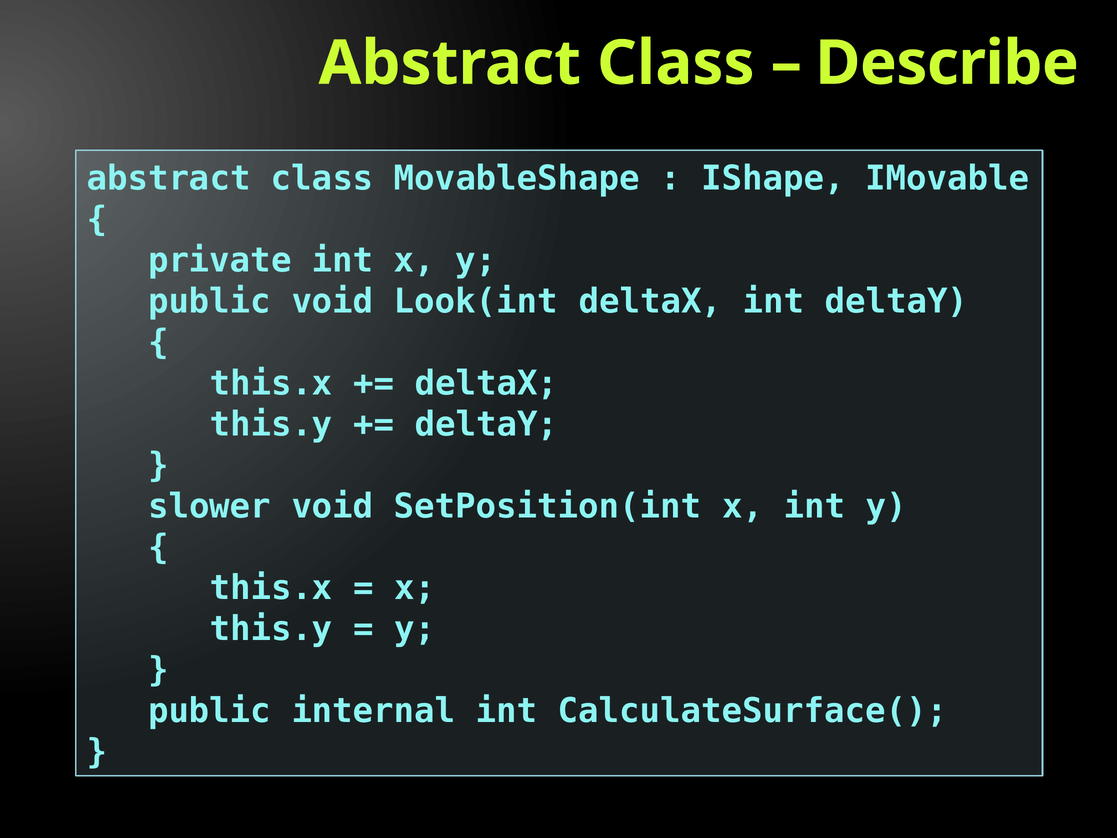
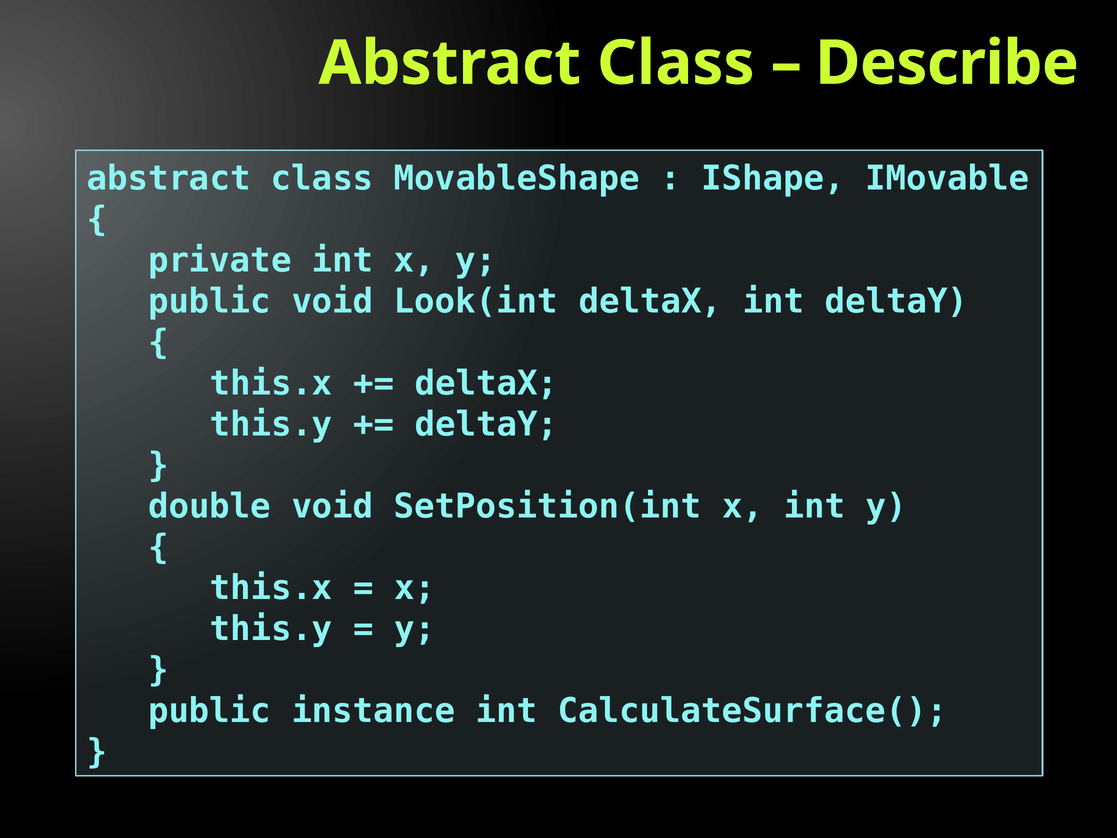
slower: slower -> double
internal: internal -> instance
